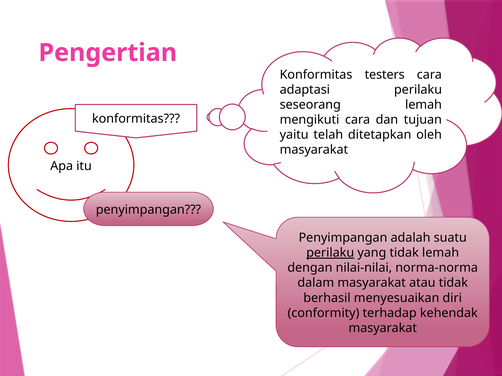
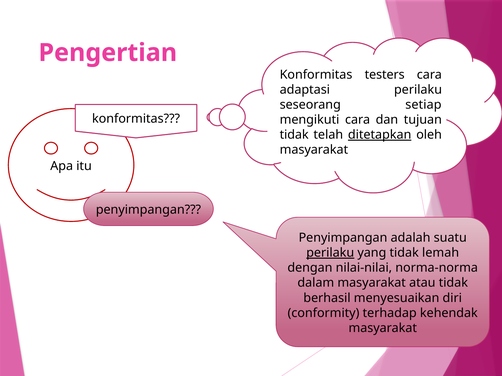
seseorang lemah: lemah -> setiap
yaitu at (294, 135): yaitu -> tidak
ditetapkan underline: none -> present
